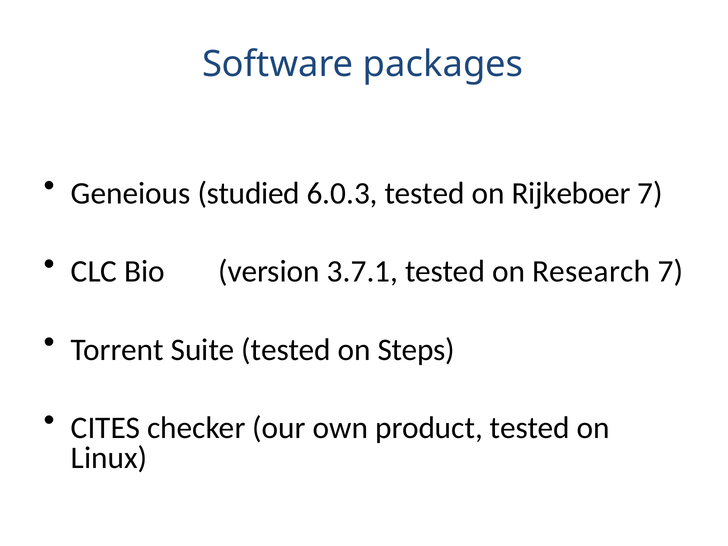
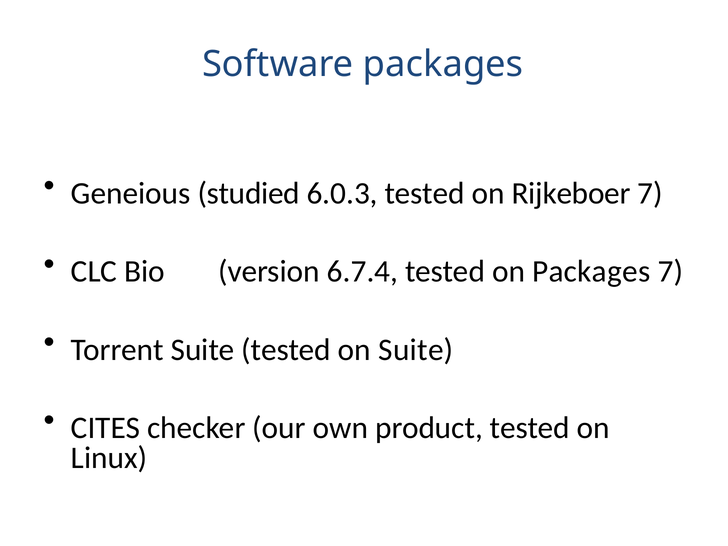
3.7.1: 3.7.1 -> 6.7.4
on Research: Research -> Packages
on Steps: Steps -> Suite
